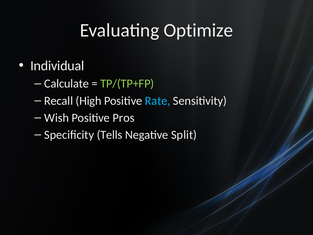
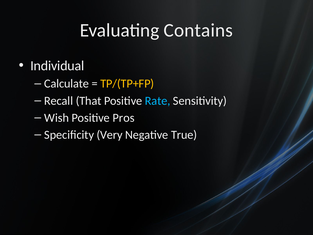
Optimize: Optimize -> Contains
TP/(TP+FP colour: light green -> yellow
High: High -> That
Tells: Tells -> Very
Split: Split -> True
